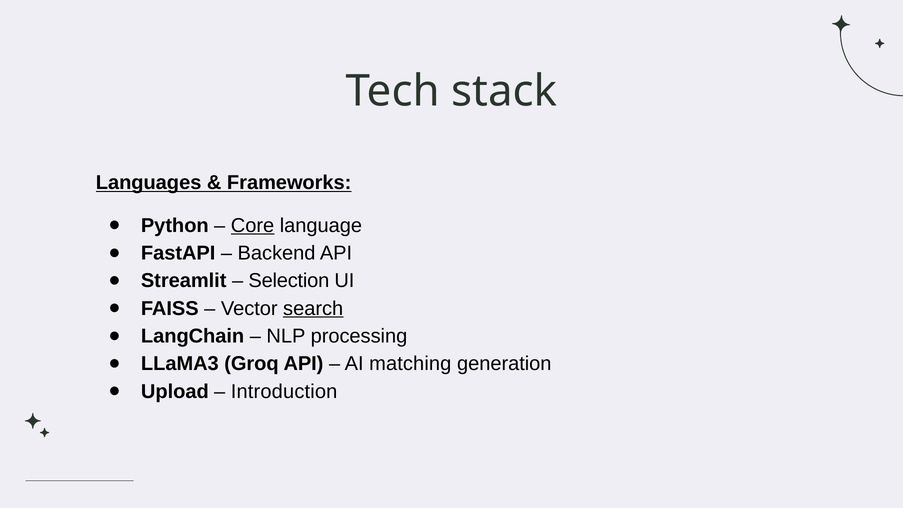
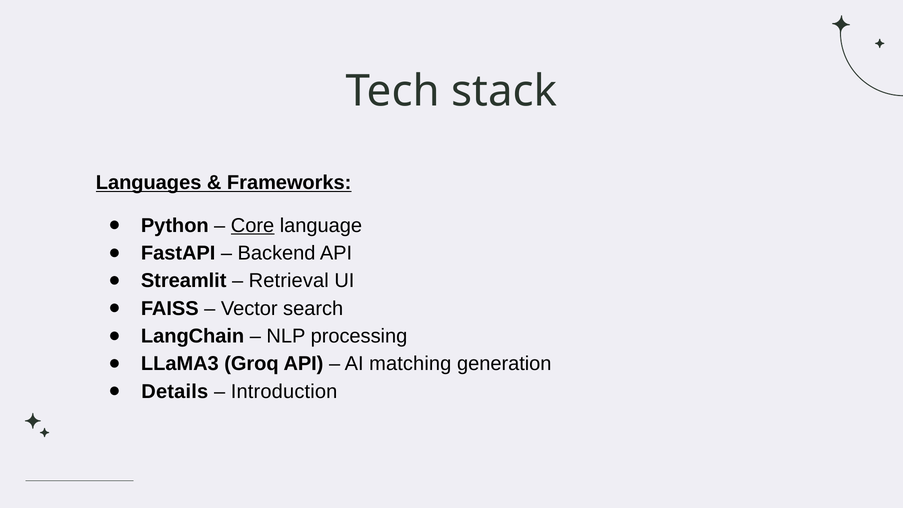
Selection: Selection -> Retrieval
search underline: present -> none
Upload: Upload -> Details
